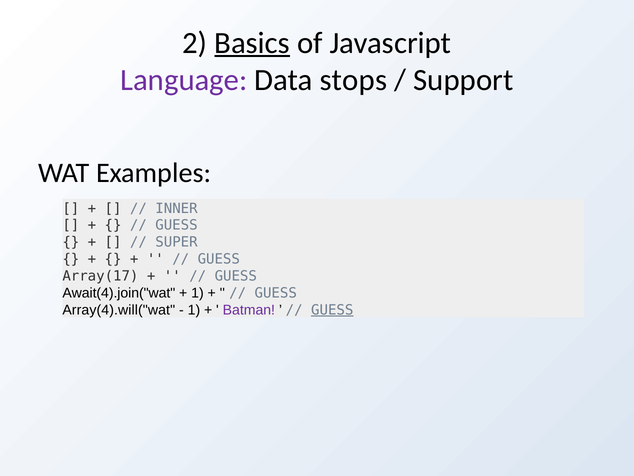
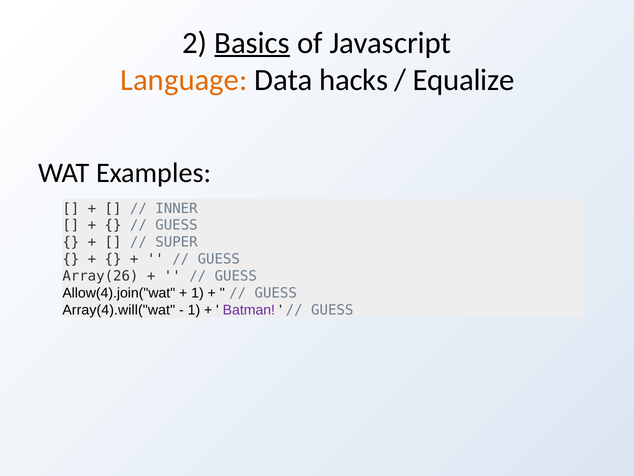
Language colour: purple -> orange
stops: stops -> hacks
Support: Support -> Equalize
Array(17: Array(17 -> Array(26
Await(4).join("wat: Await(4).join("wat -> Allow(4).join("wat
GUESS at (332, 310) underline: present -> none
